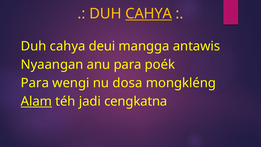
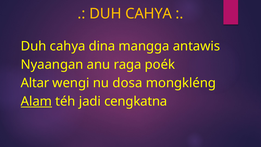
CAHYA at (149, 14) underline: present -> none
deui: deui -> dina
anu para: para -> raga
Para at (35, 83): Para -> Altar
